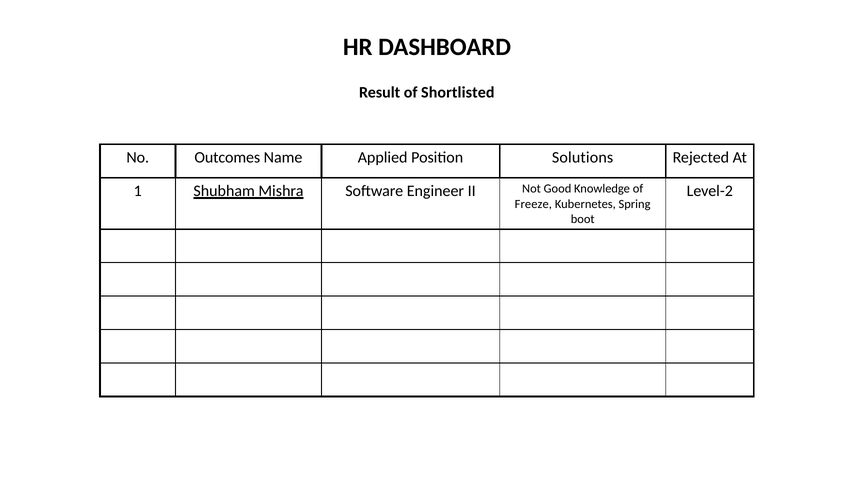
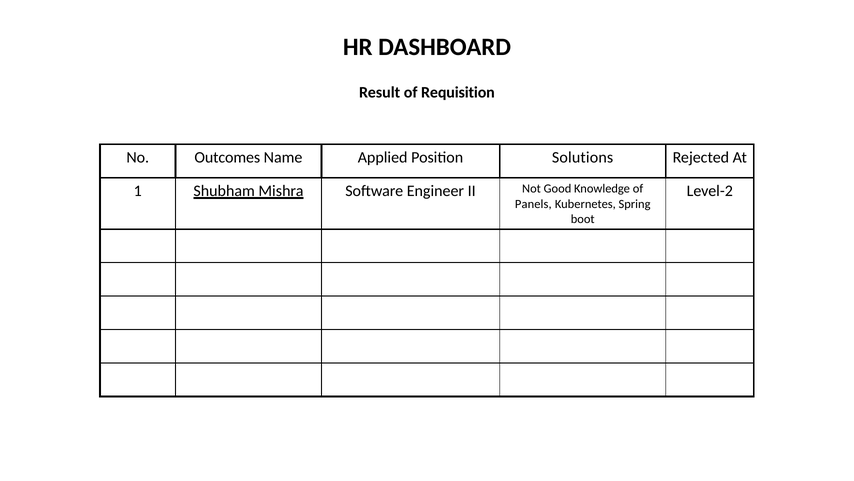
Shortlisted: Shortlisted -> Requisition
Freeze: Freeze -> Panels
